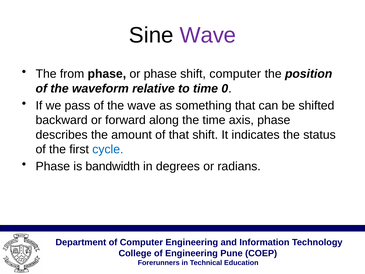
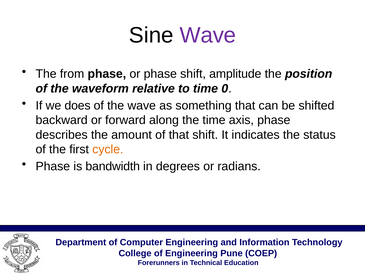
shift computer: computer -> amplitude
pass: pass -> does
cycle colour: blue -> orange
